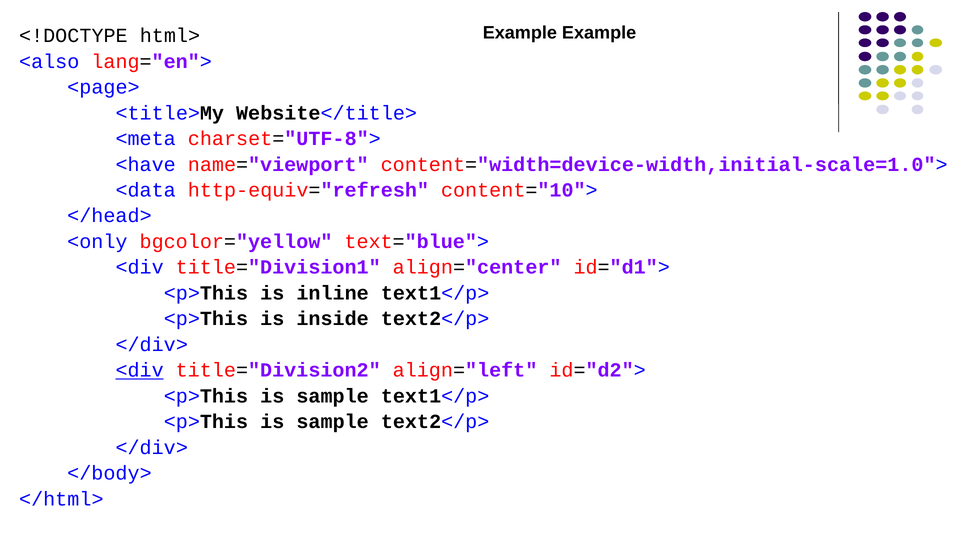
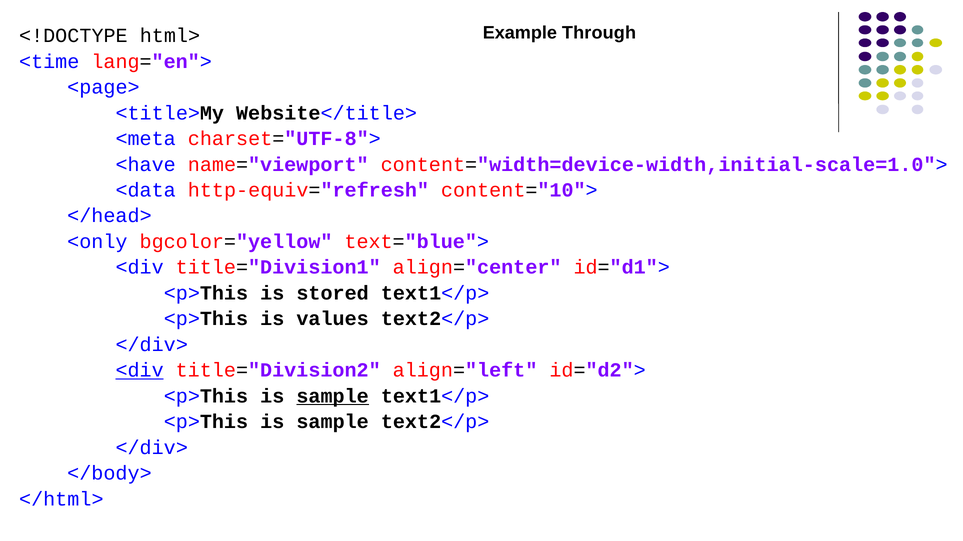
Example Example: Example -> Through
<also: <also -> <time
inline: inline -> stored
inside: inside -> values
sample at (333, 396) underline: none -> present
